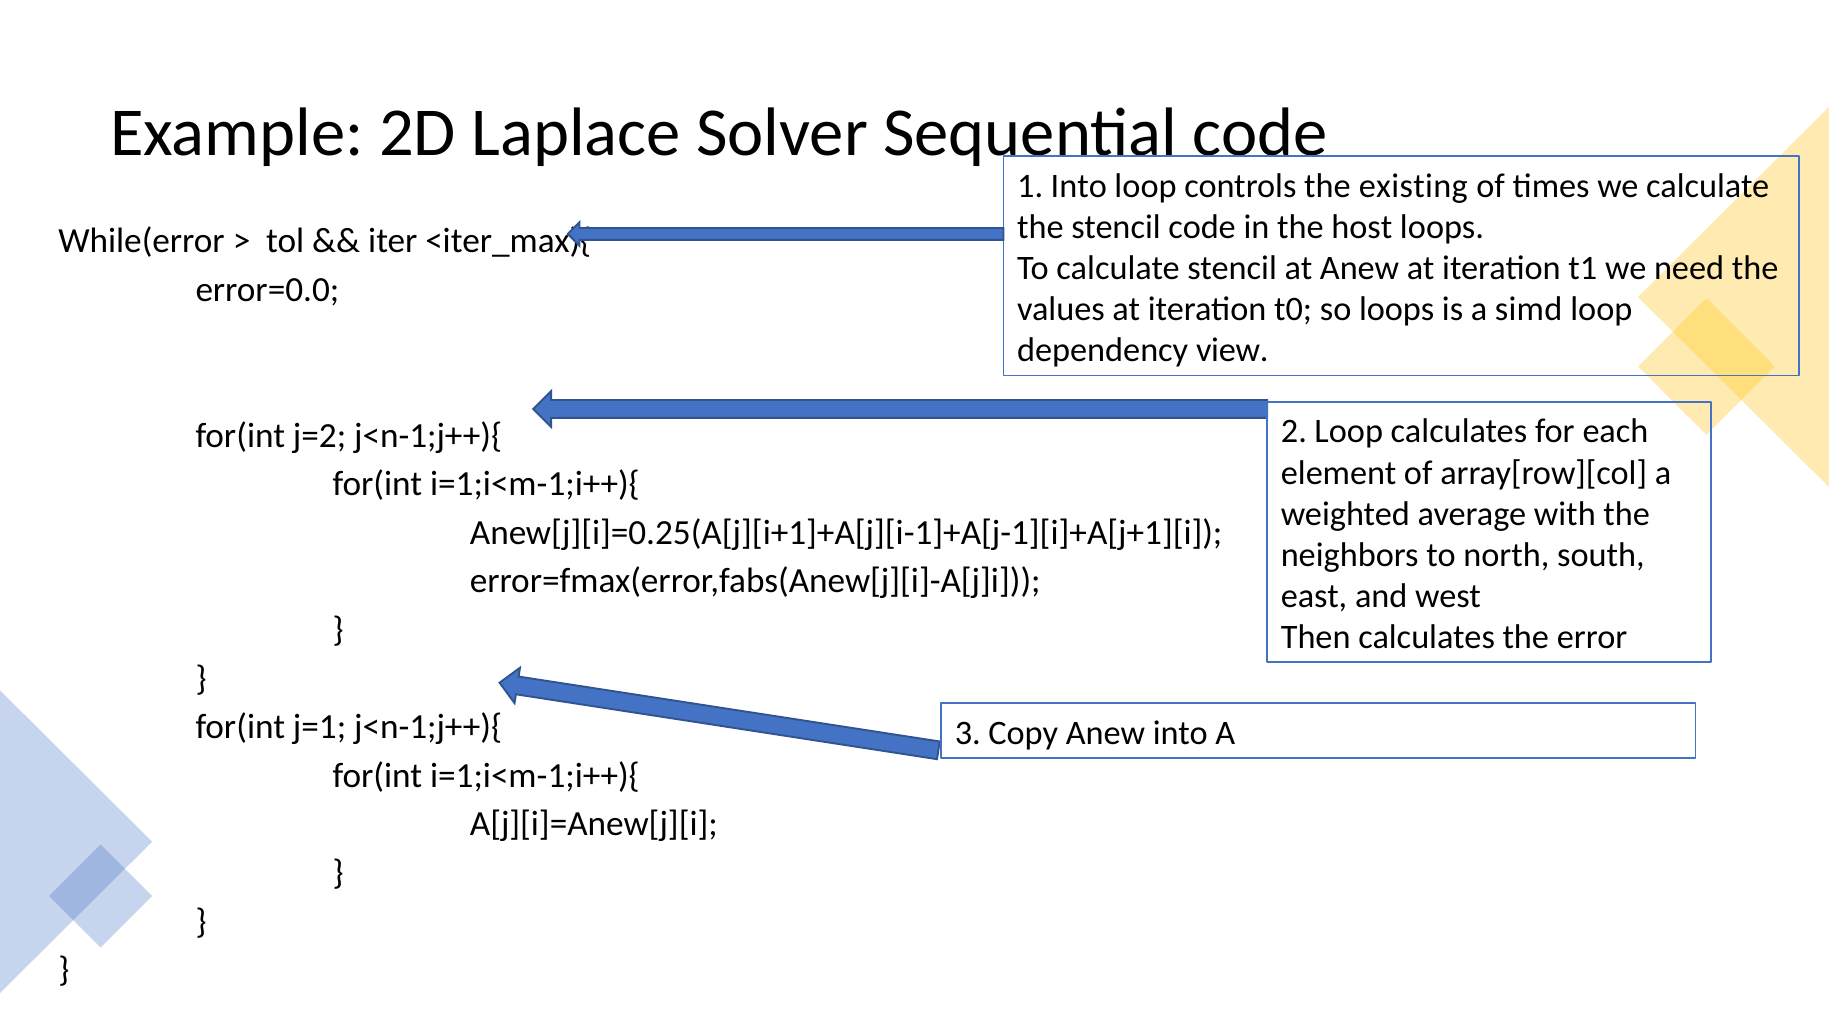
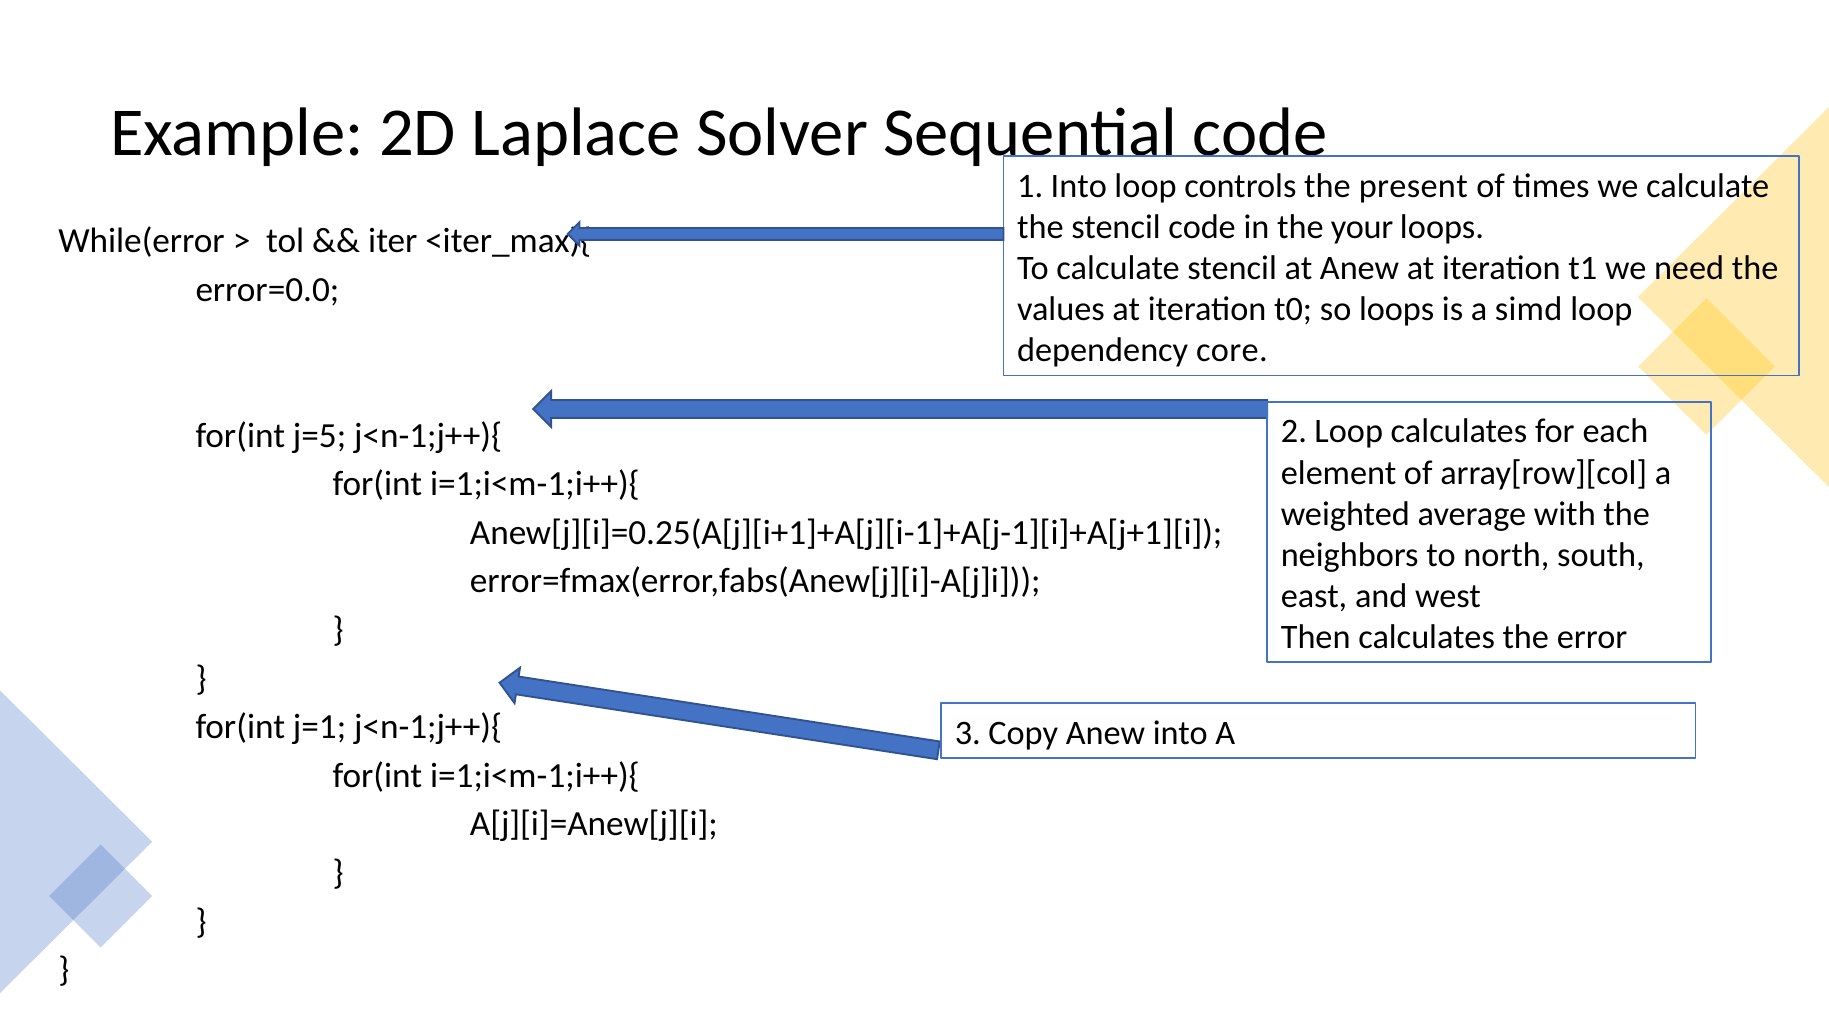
existing: existing -> present
host: host -> your
view: view -> core
j=2: j=2 -> j=5
